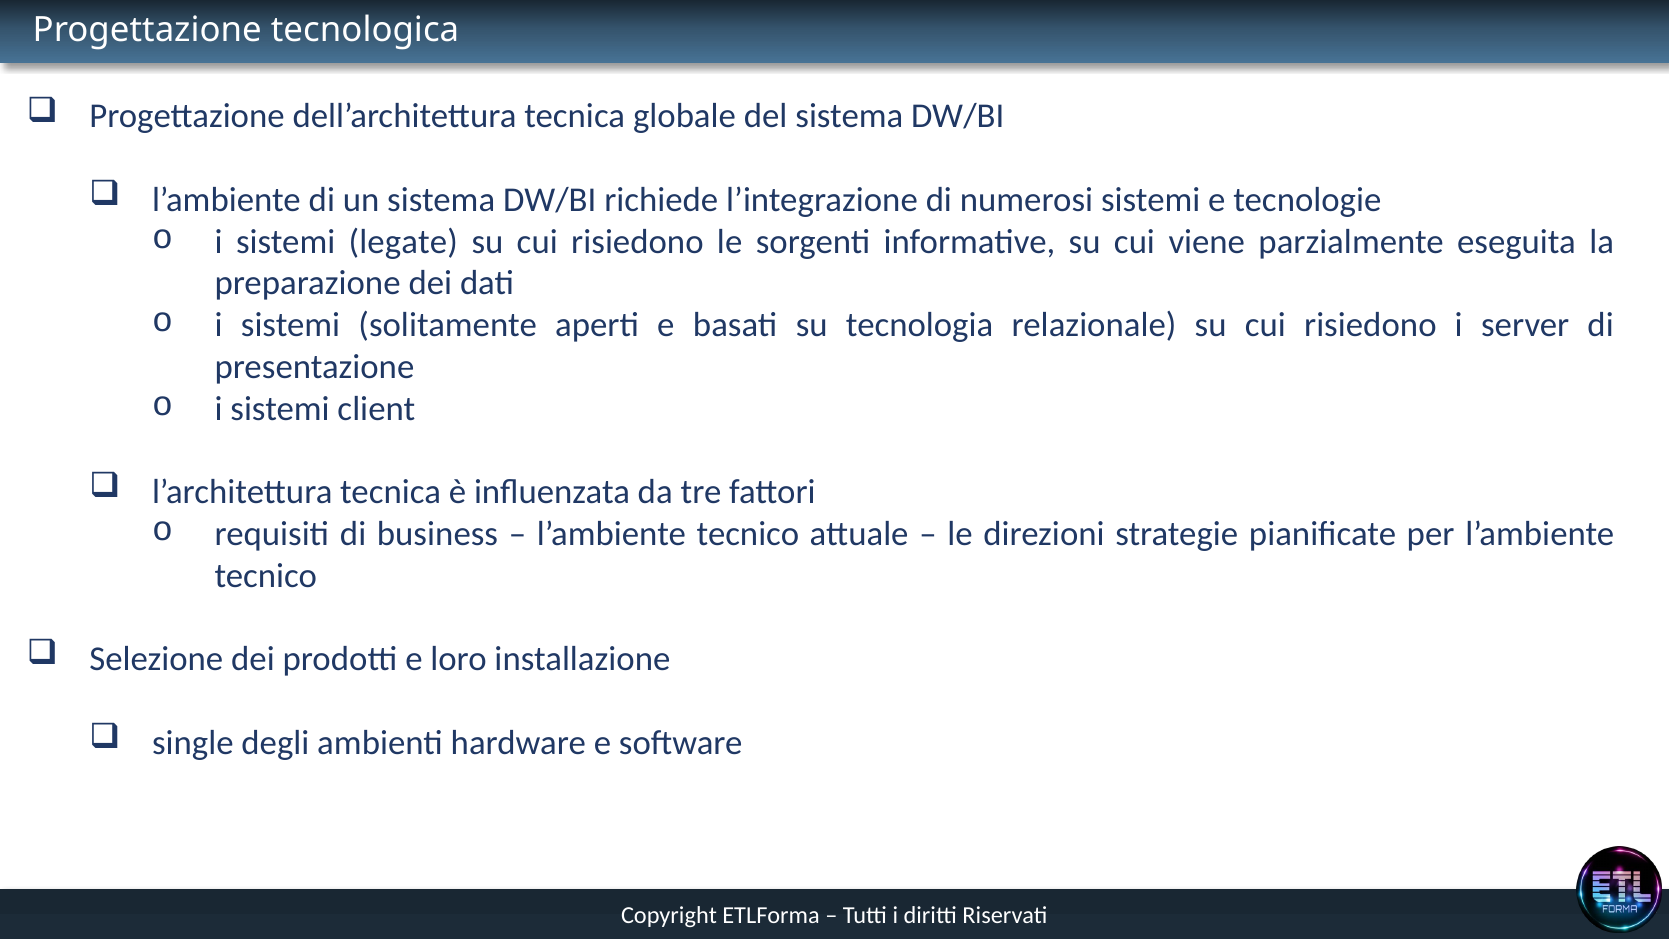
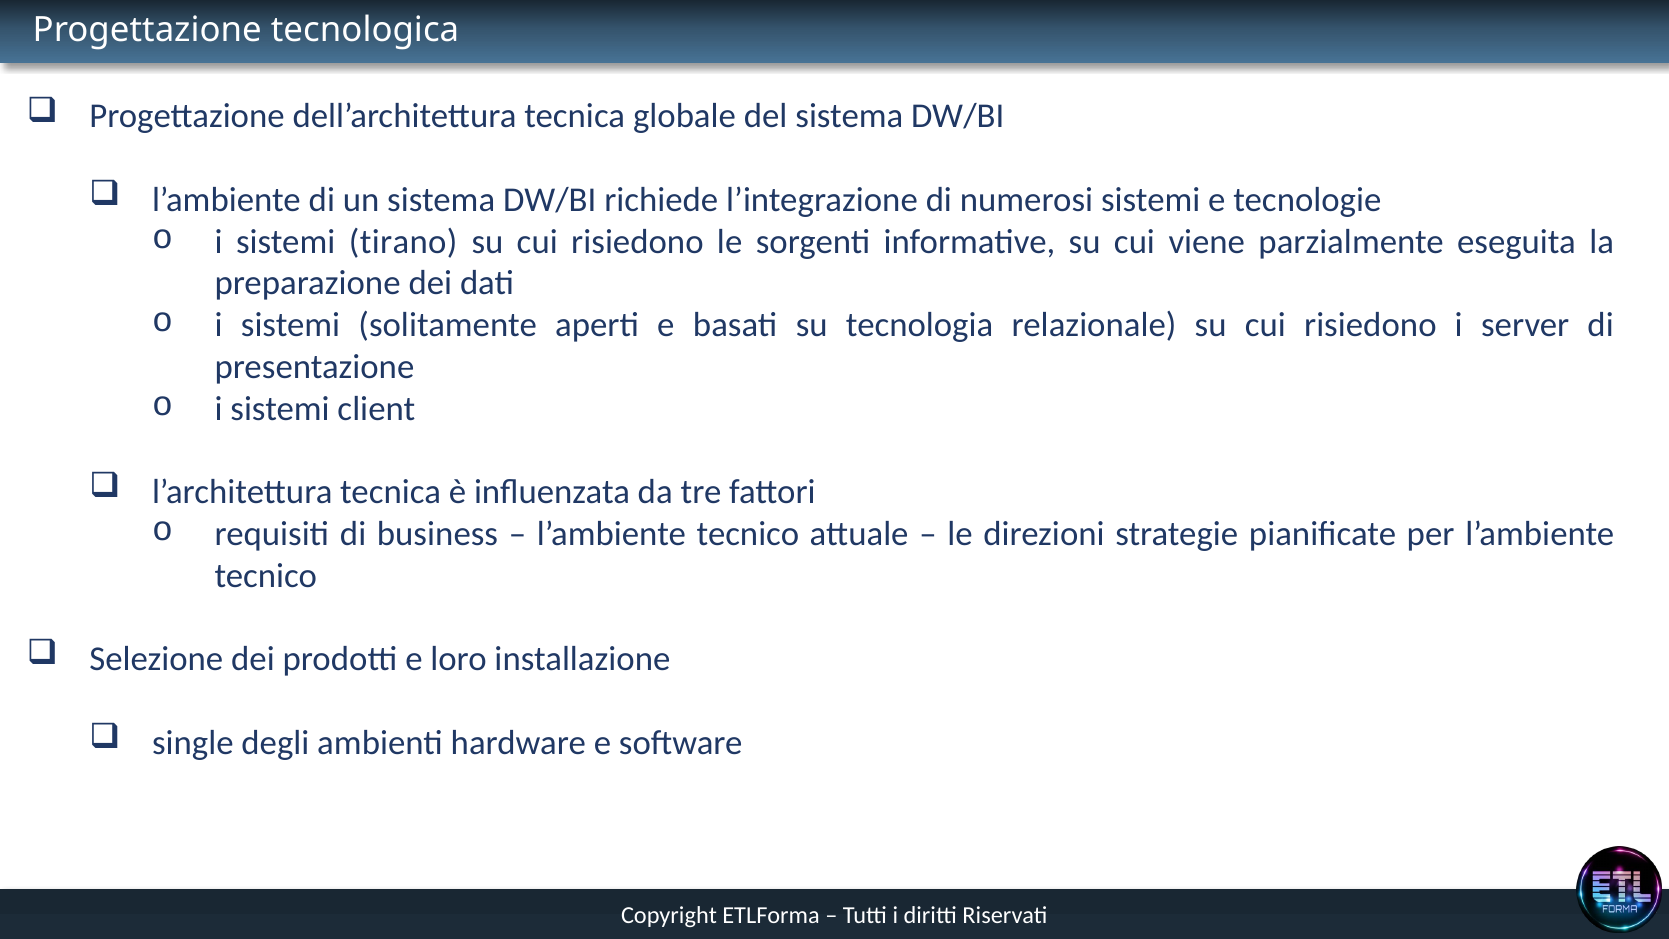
legate: legate -> tirano
